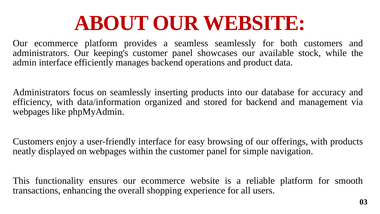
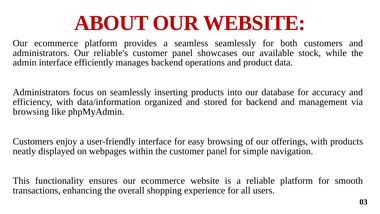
keeping's: keeping's -> reliable's
webpages at (31, 112): webpages -> browsing
